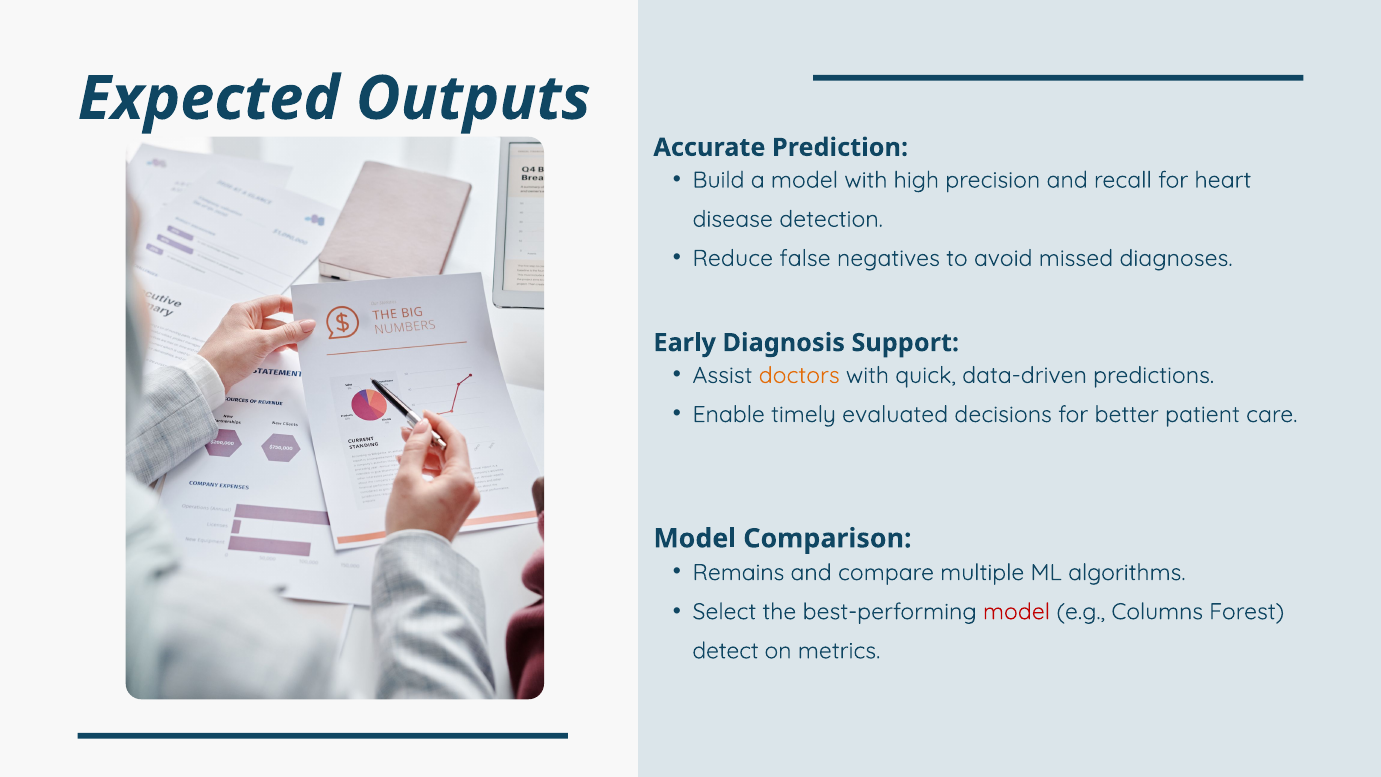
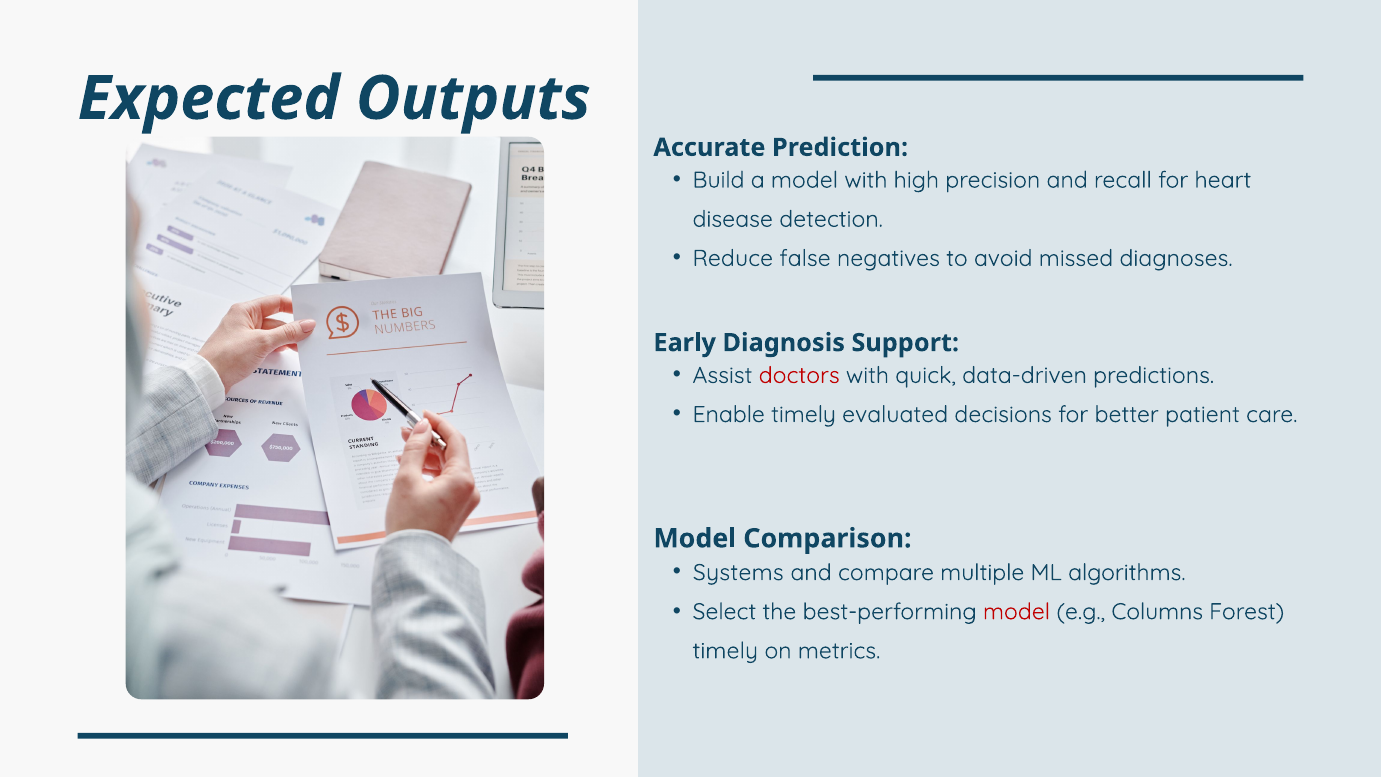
doctors colour: orange -> red
Remains: Remains -> Systems
detect at (725, 651): detect -> timely
